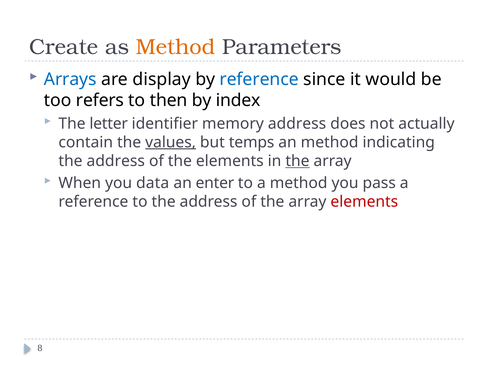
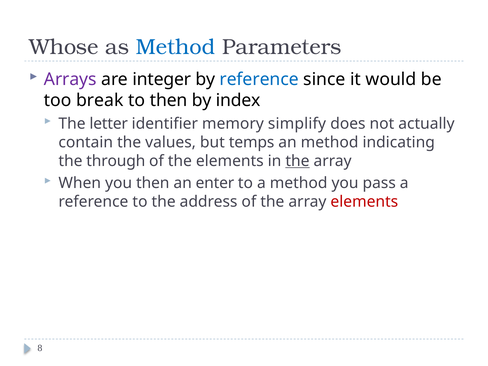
Create: Create -> Whose
Method at (176, 47) colour: orange -> blue
Arrays colour: blue -> purple
display: display -> integer
refers: refers -> break
memory address: address -> simplify
values underline: present -> none
address at (116, 161): address -> through
you data: data -> then
